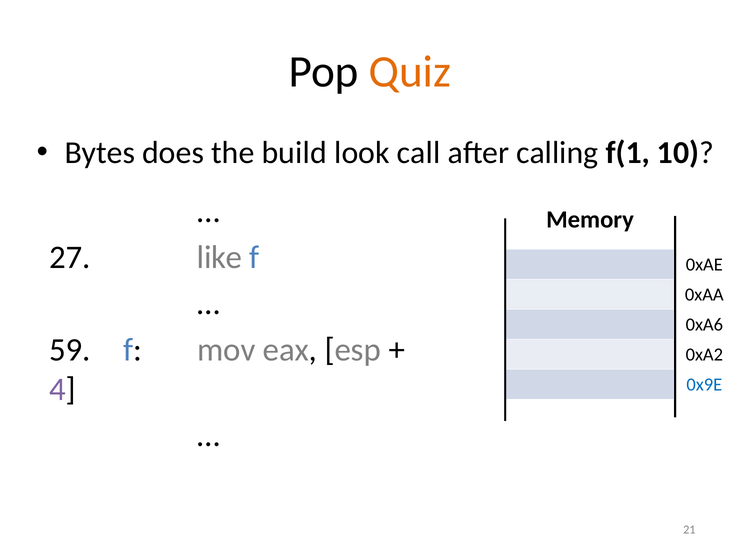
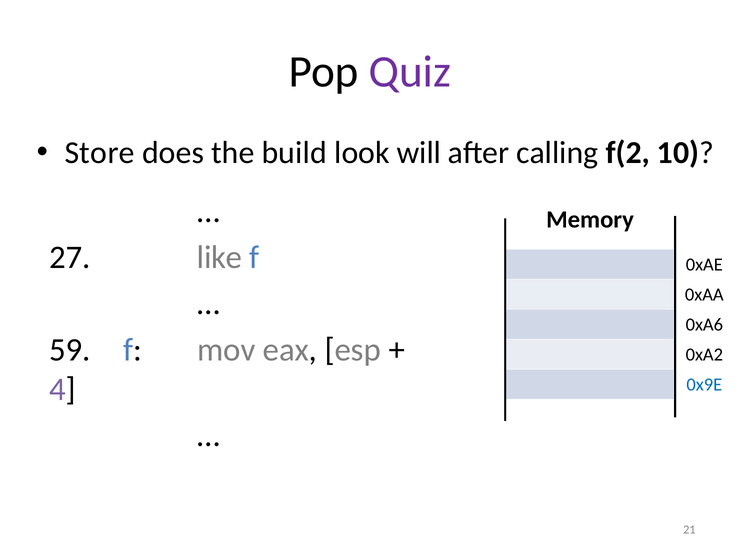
Quiz colour: orange -> purple
Bytes: Bytes -> Store
call: call -> will
f(1: f(1 -> f(2
